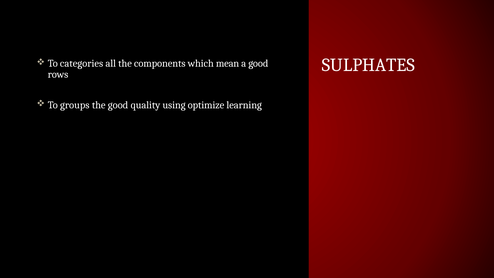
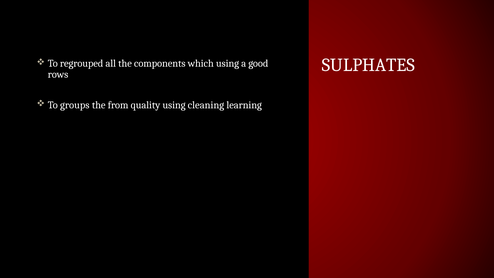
categories: categories -> regrouped
which mean: mean -> using
the good: good -> from
optimize: optimize -> cleaning
